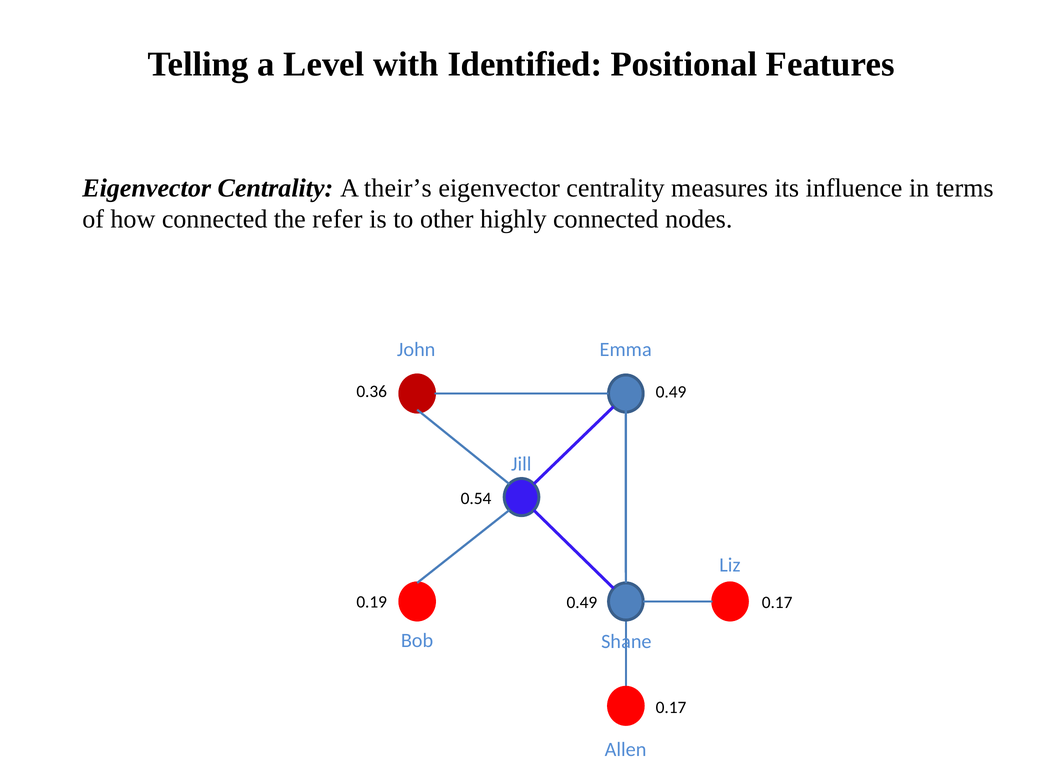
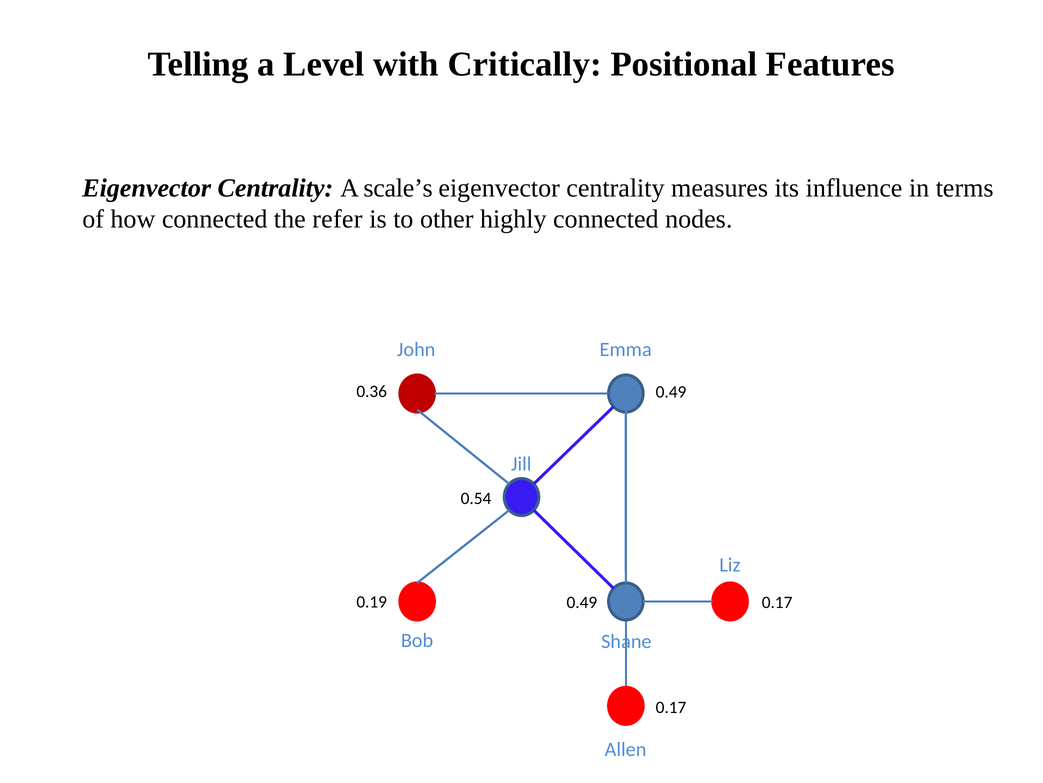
Identified: Identified -> Critically
their’s: their’s -> scale’s
